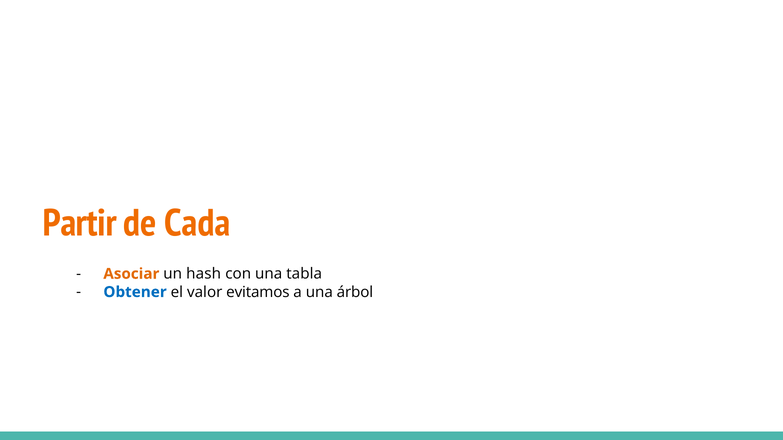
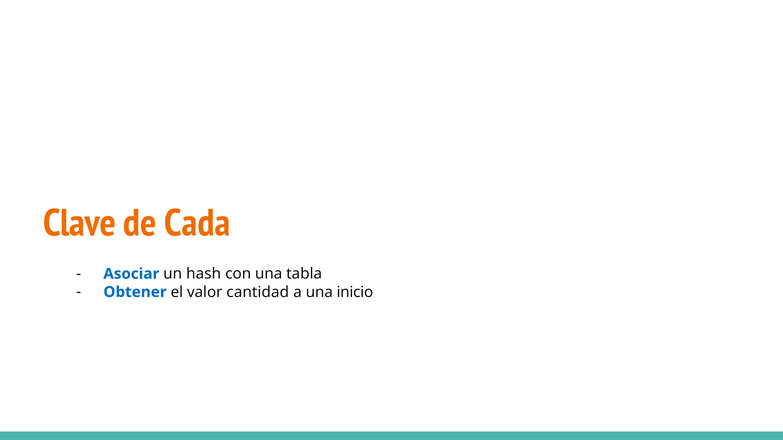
Partir: Partir -> Clave
Asociar colour: orange -> blue
evitamos: evitamos -> cantidad
árbol: árbol -> inicio
